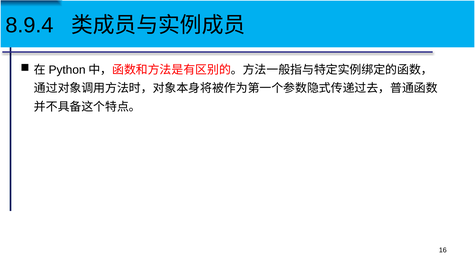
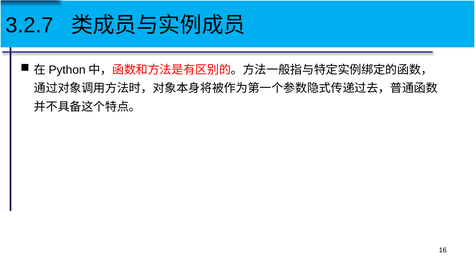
8.9.4: 8.9.4 -> 3.2.7
